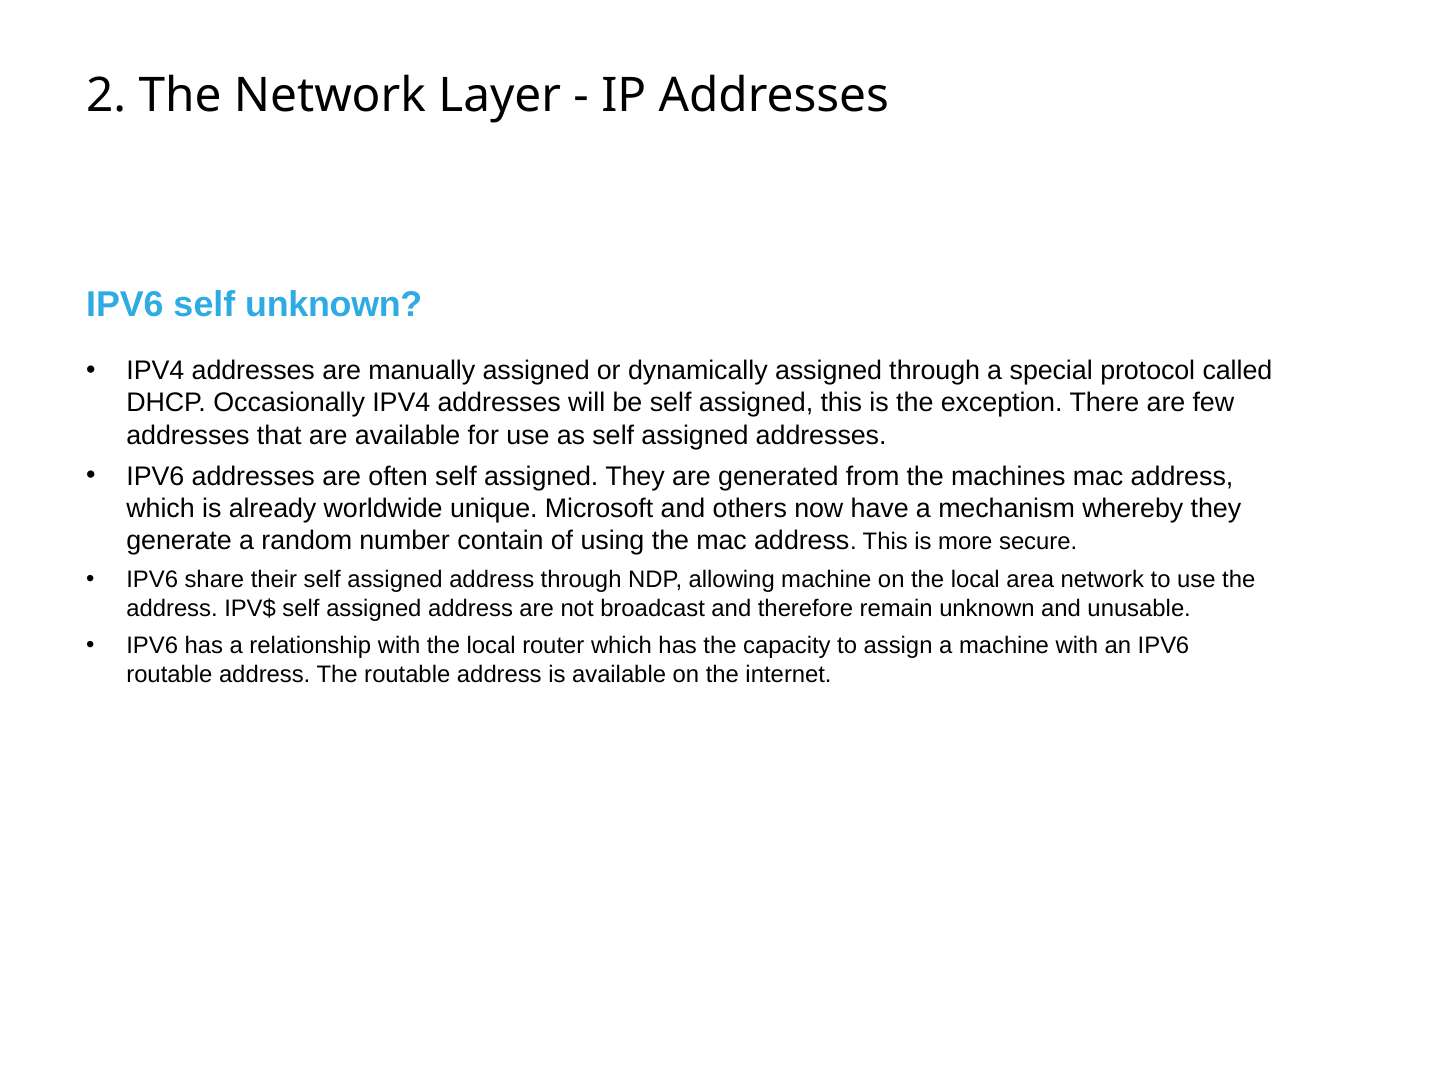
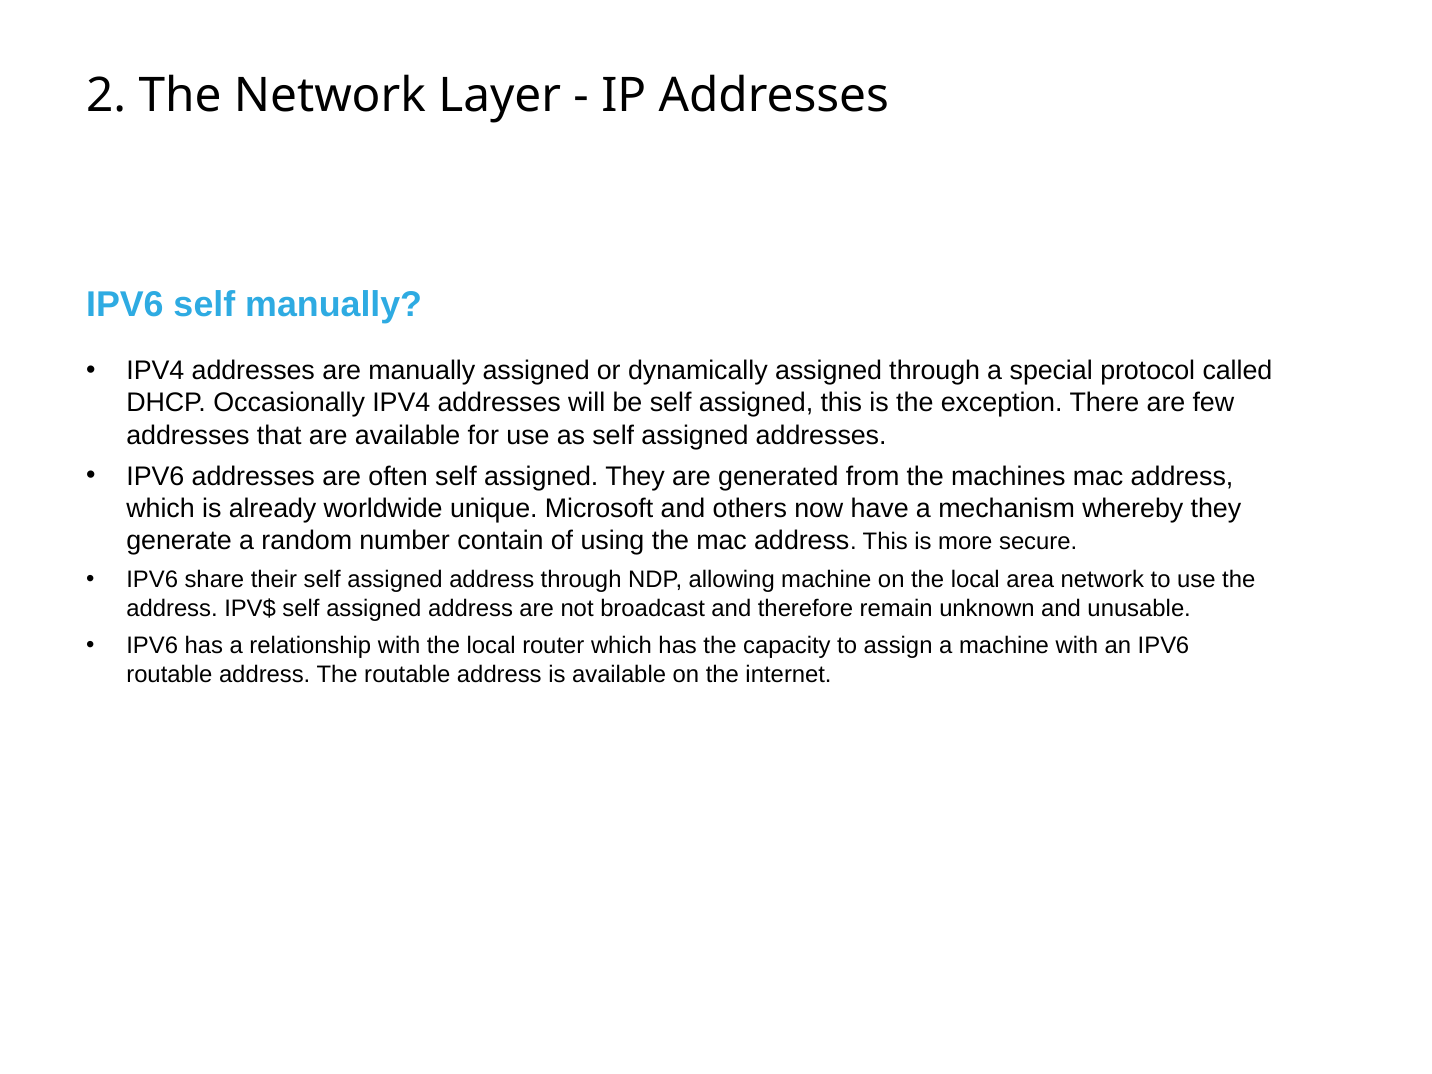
self unknown: unknown -> manually
